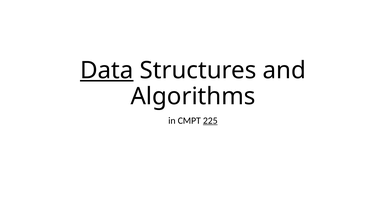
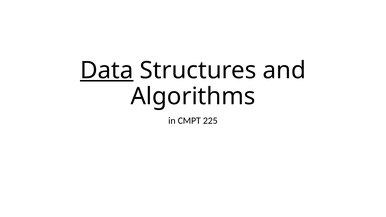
225 underline: present -> none
